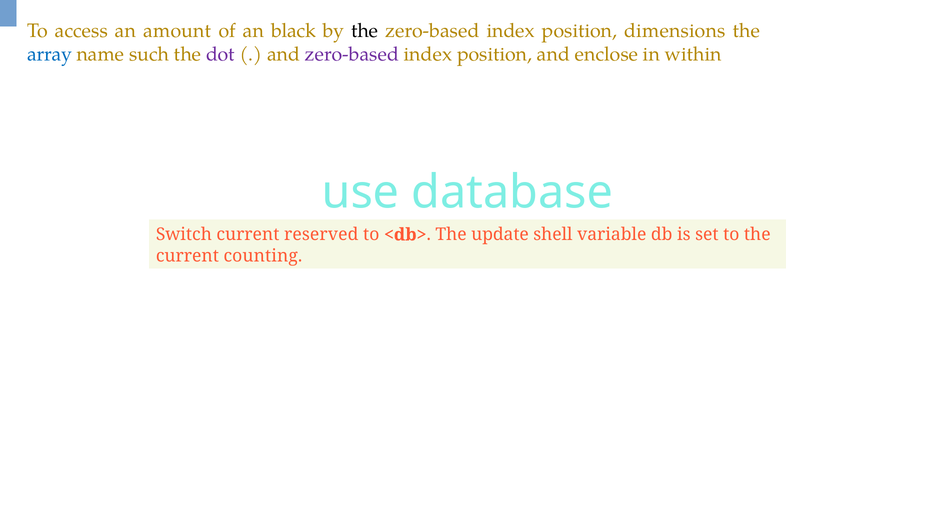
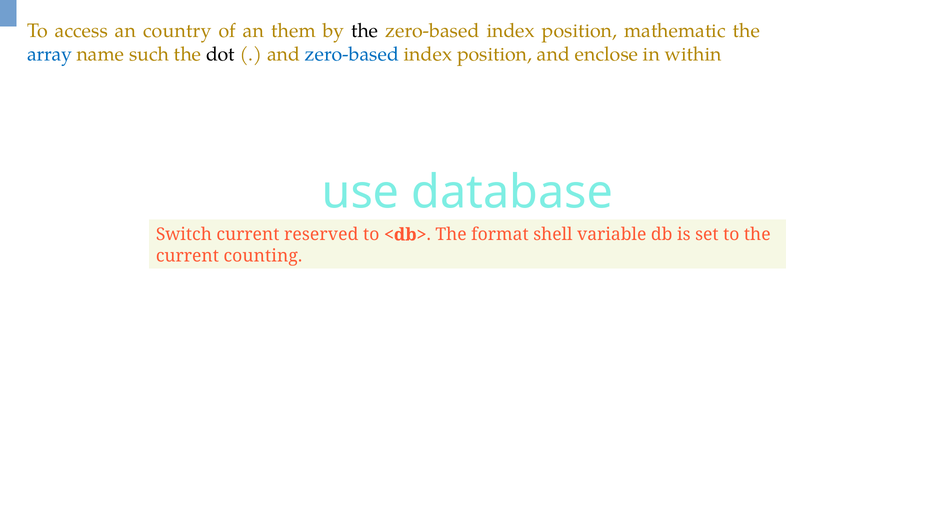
amount: amount -> country
black: black -> them
dimensions: dimensions -> mathematic
dot colour: purple -> black
zero-based at (352, 54) colour: purple -> blue
update: update -> format
